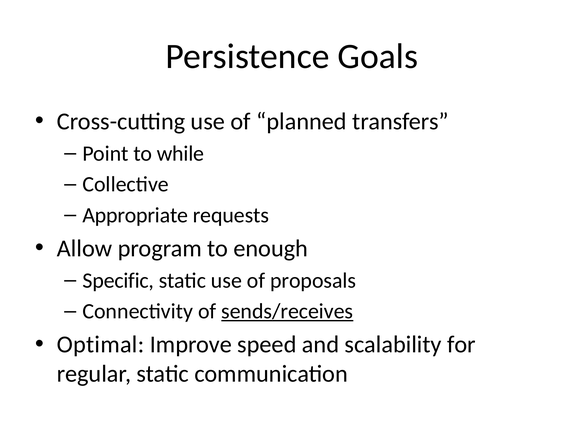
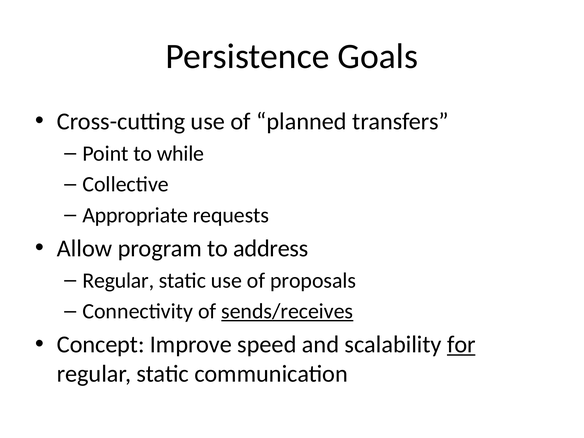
enough: enough -> address
Specific at (118, 281): Specific -> Regular
Optimal: Optimal -> Concept
for underline: none -> present
